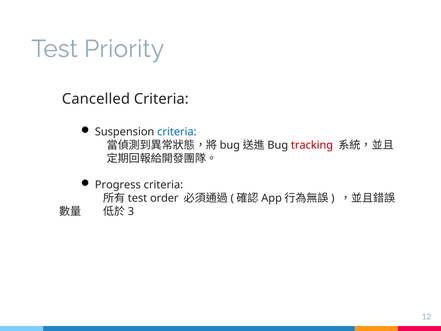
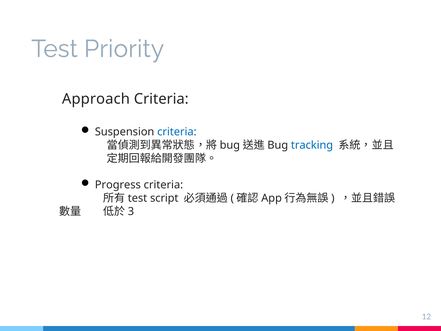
Cancelled: Cancelled -> Approach
tracking colour: red -> blue
order: order -> script
